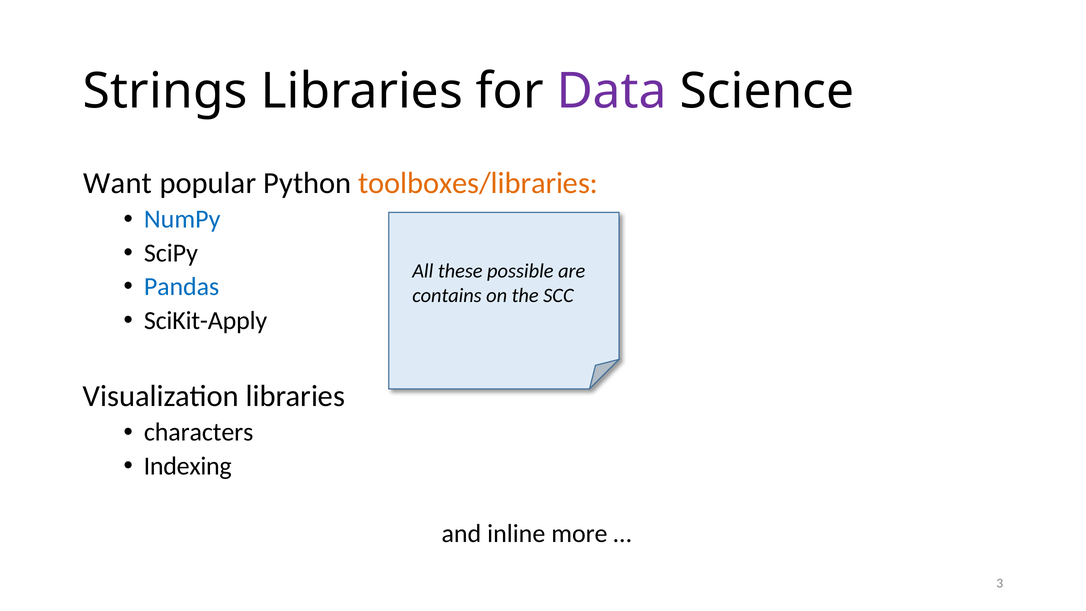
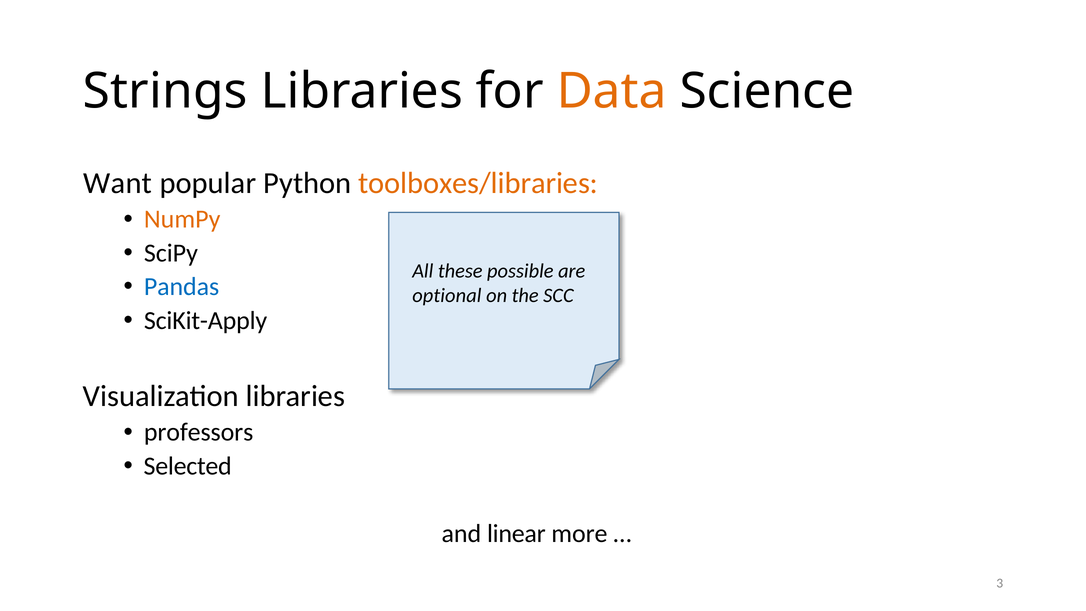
Data colour: purple -> orange
NumPy colour: blue -> orange
contains: contains -> optional
characters: characters -> professors
Indexing: Indexing -> Selected
inline: inline -> linear
